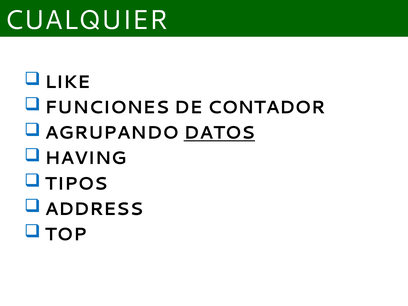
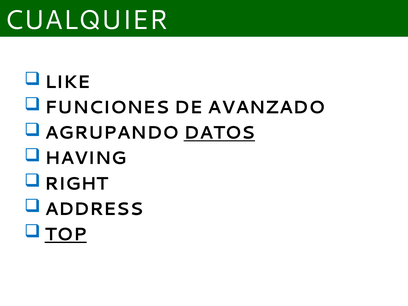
CONTADOR: CONTADOR -> AVANZADO
TIPOS: TIPOS -> RIGHT
TOP underline: none -> present
